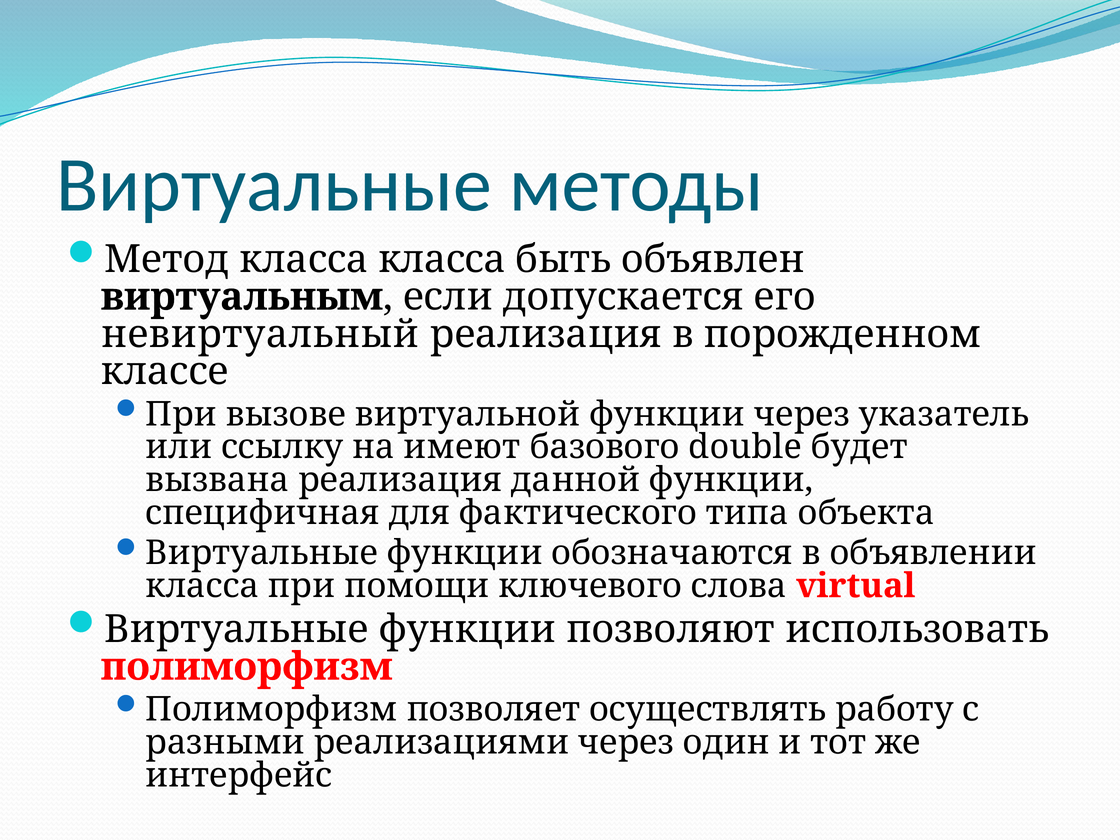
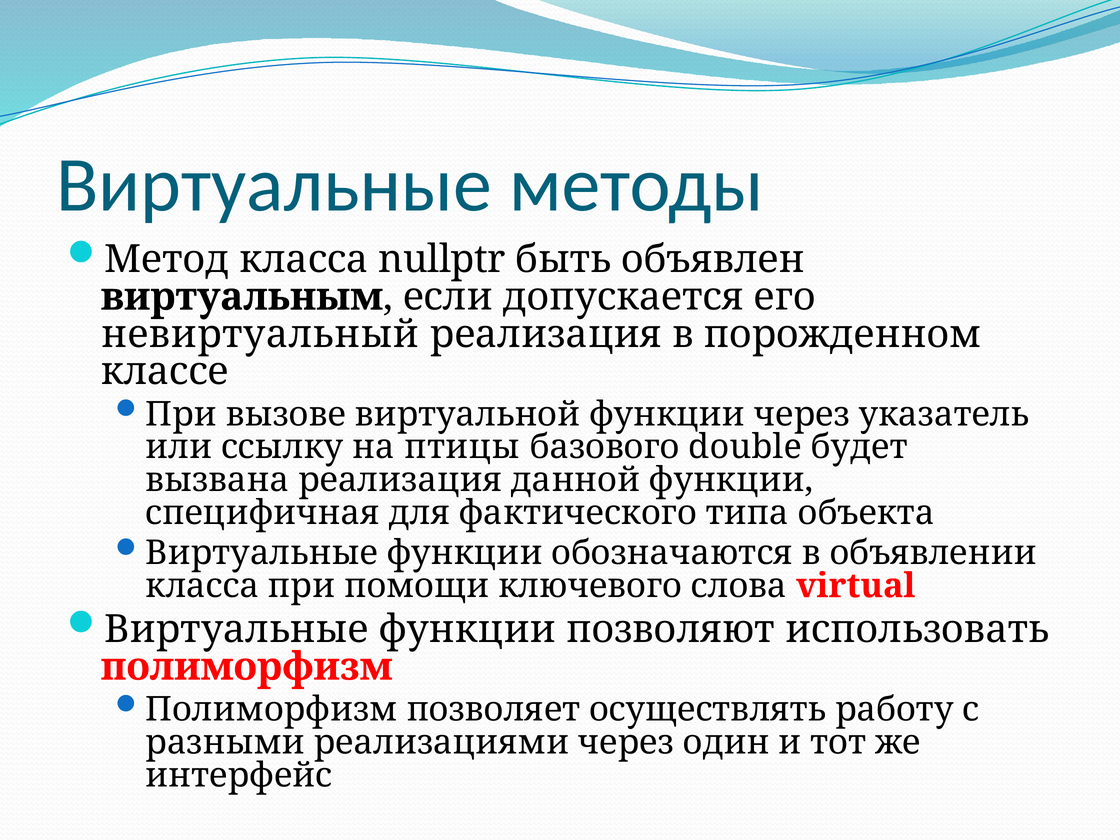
класса класса: класса -> nullptr
имеют: имеют -> птицы
